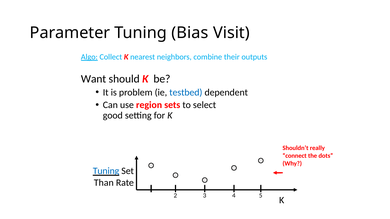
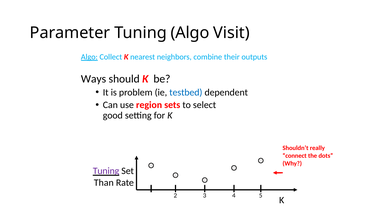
Tuning Bias: Bias -> Algo
Want: Want -> Ways
Tuning at (106, 171) colour: blue -> purple
